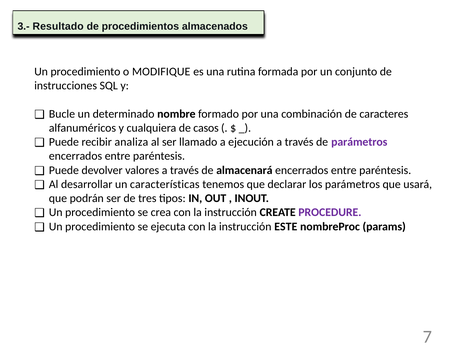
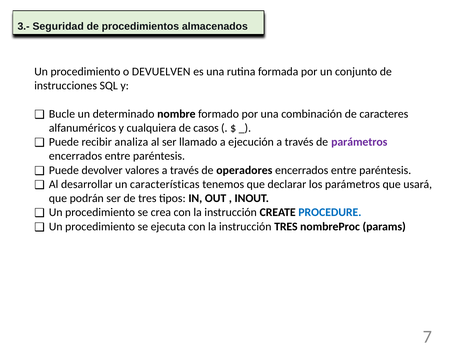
Resultado: Resultado -> Seguridad
MODIFIQUE: MODIFIQUE -> DEVUELVEN
almacenará: almacenará -> operadores
PROCEDURE colour: purple -> blue
instrucción ESTE: ESTE -> TRES
